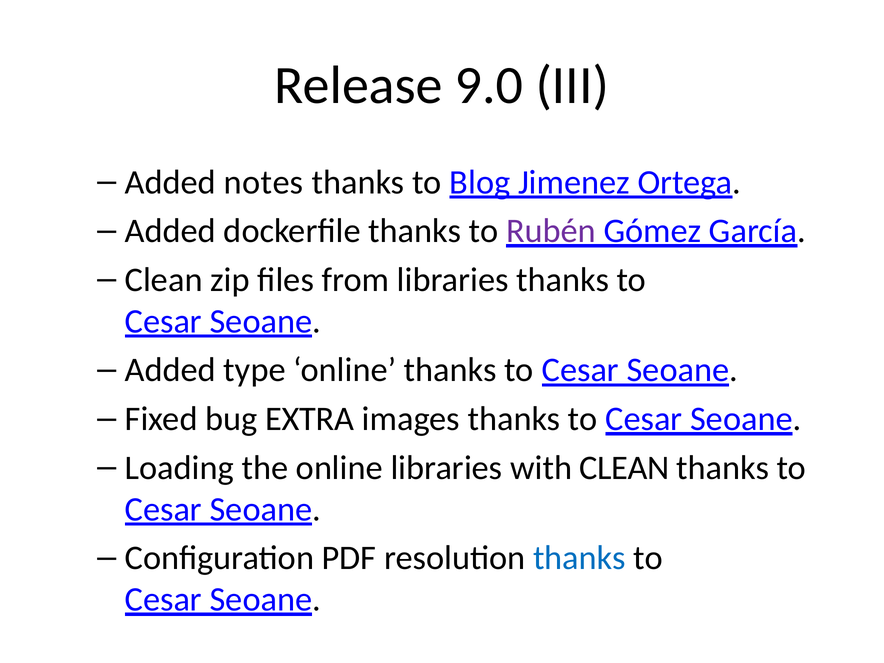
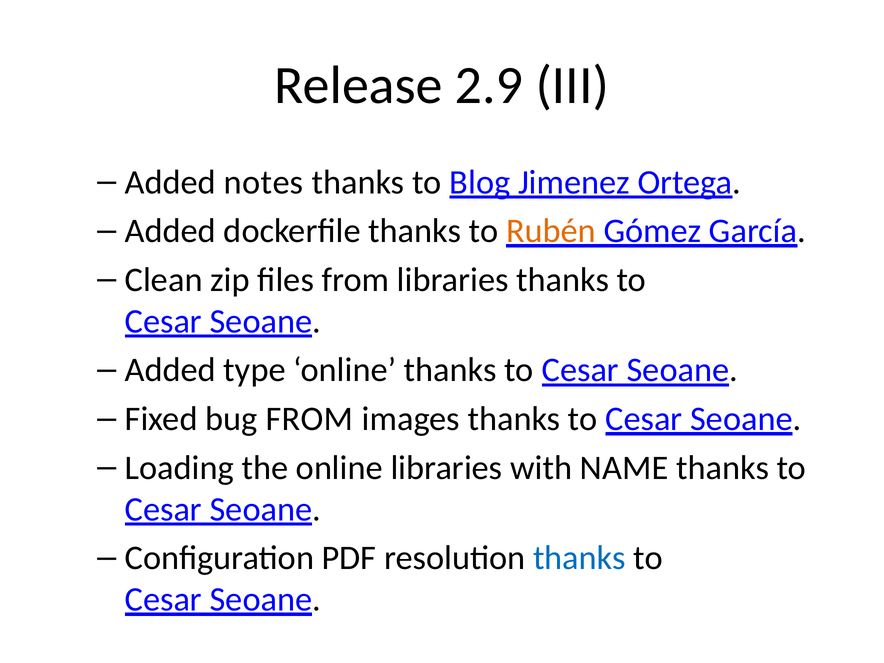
9.0: 9.0 -> 2.9
Rubén colour: purple -> orange
bug EXTRA: EXTRA -> FROM
with CLEAN: CLEAN -> NAME
